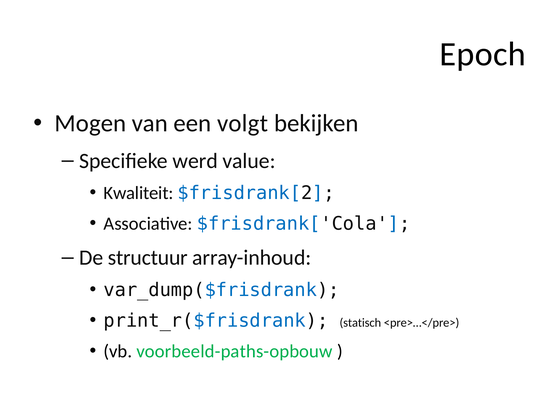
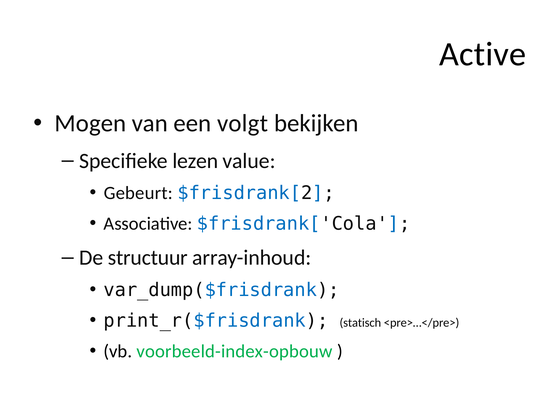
Epoch: Epoch -> Active
werd: werd -> lezen
Kwaliteit: Kwaliteit -> Gebeurt
voorbeeld-paths-opbouw: voorbeeld-paths-opbouw -> voorbeeld-index-opbouw
